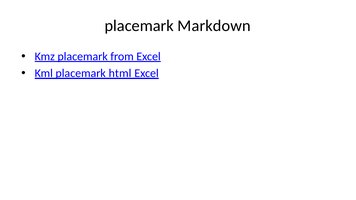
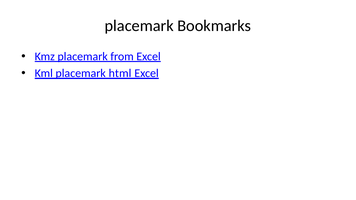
Markdown: Markdown -> Bookmarks
